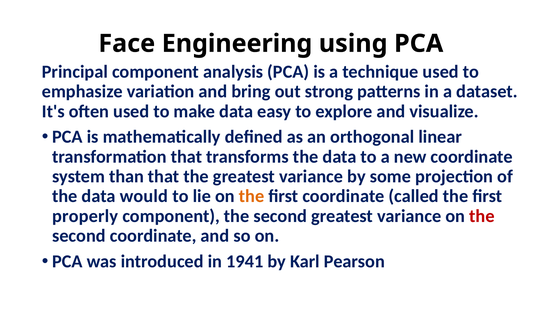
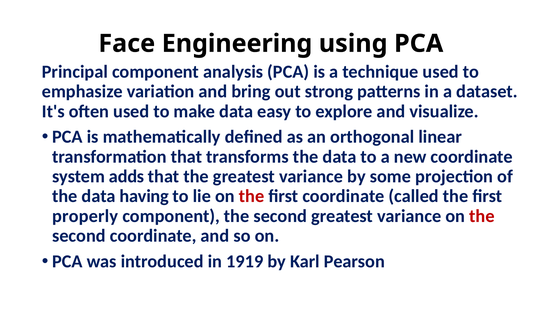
than: than -> adds
would: would -> having
the at (252, 196) colour: orange -> red
1941: 1941 -> 1919
